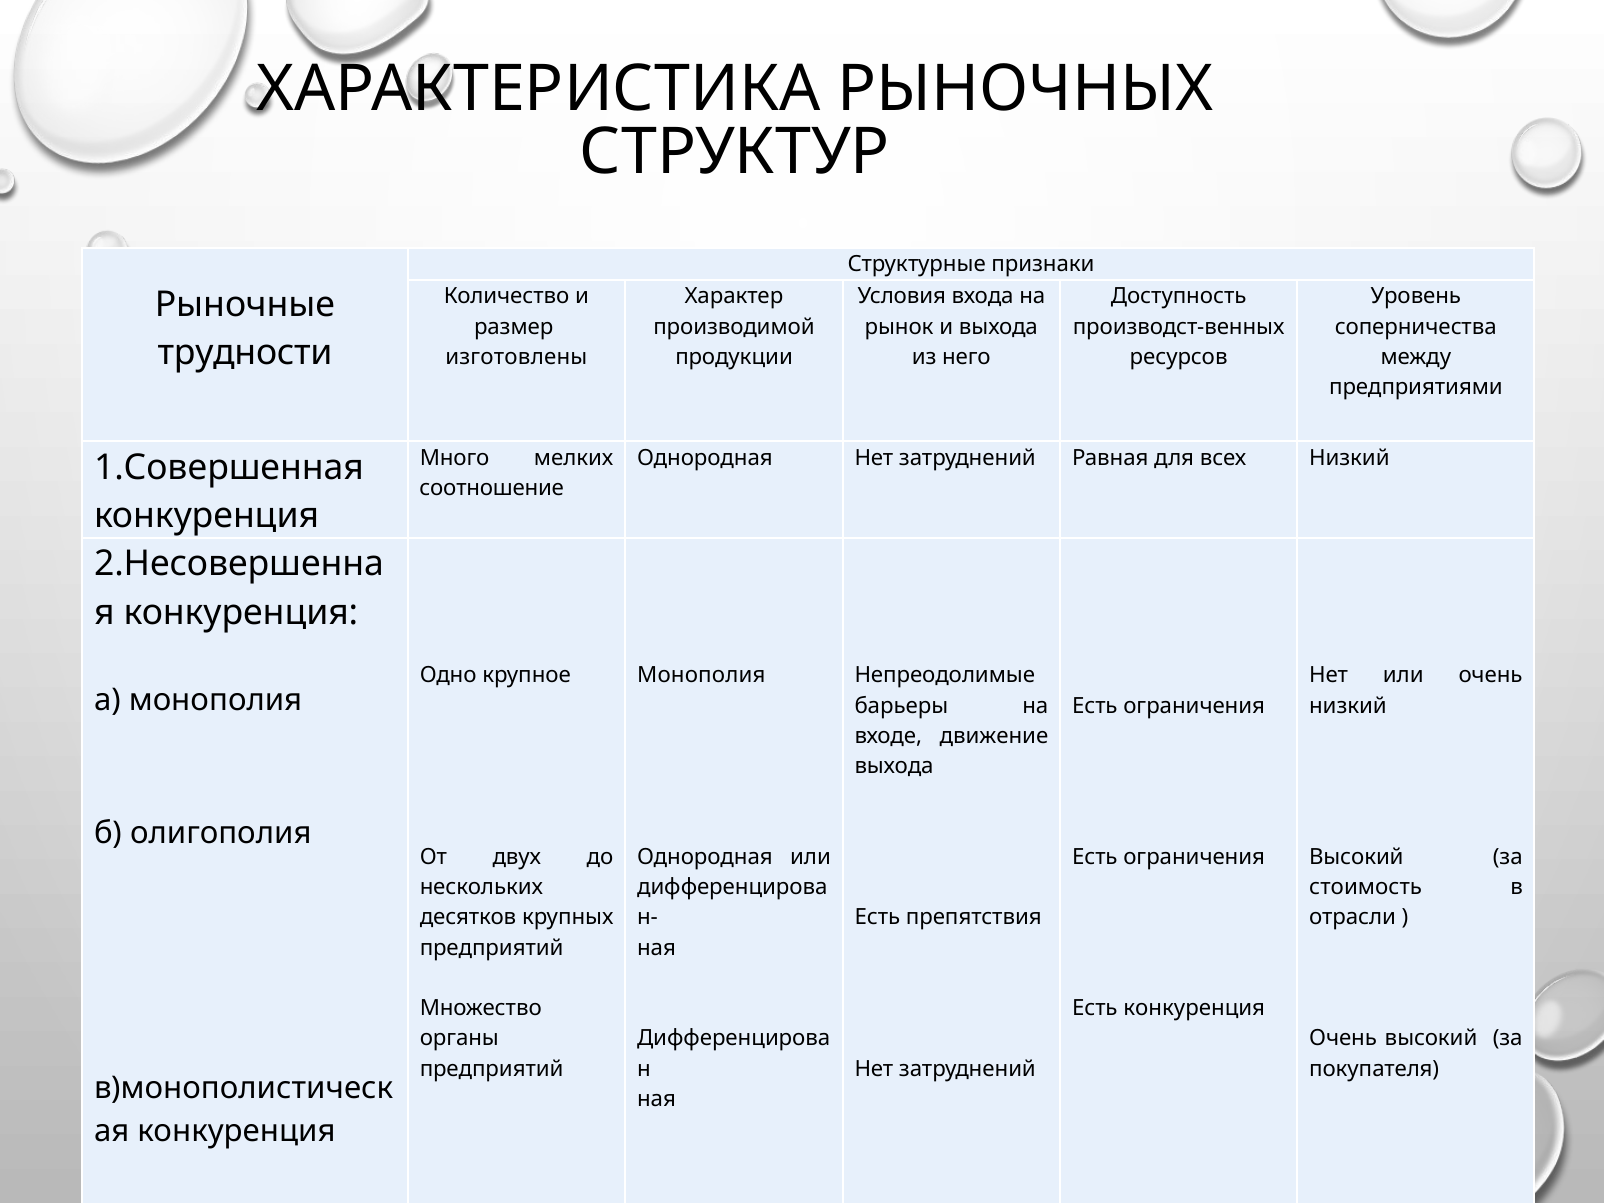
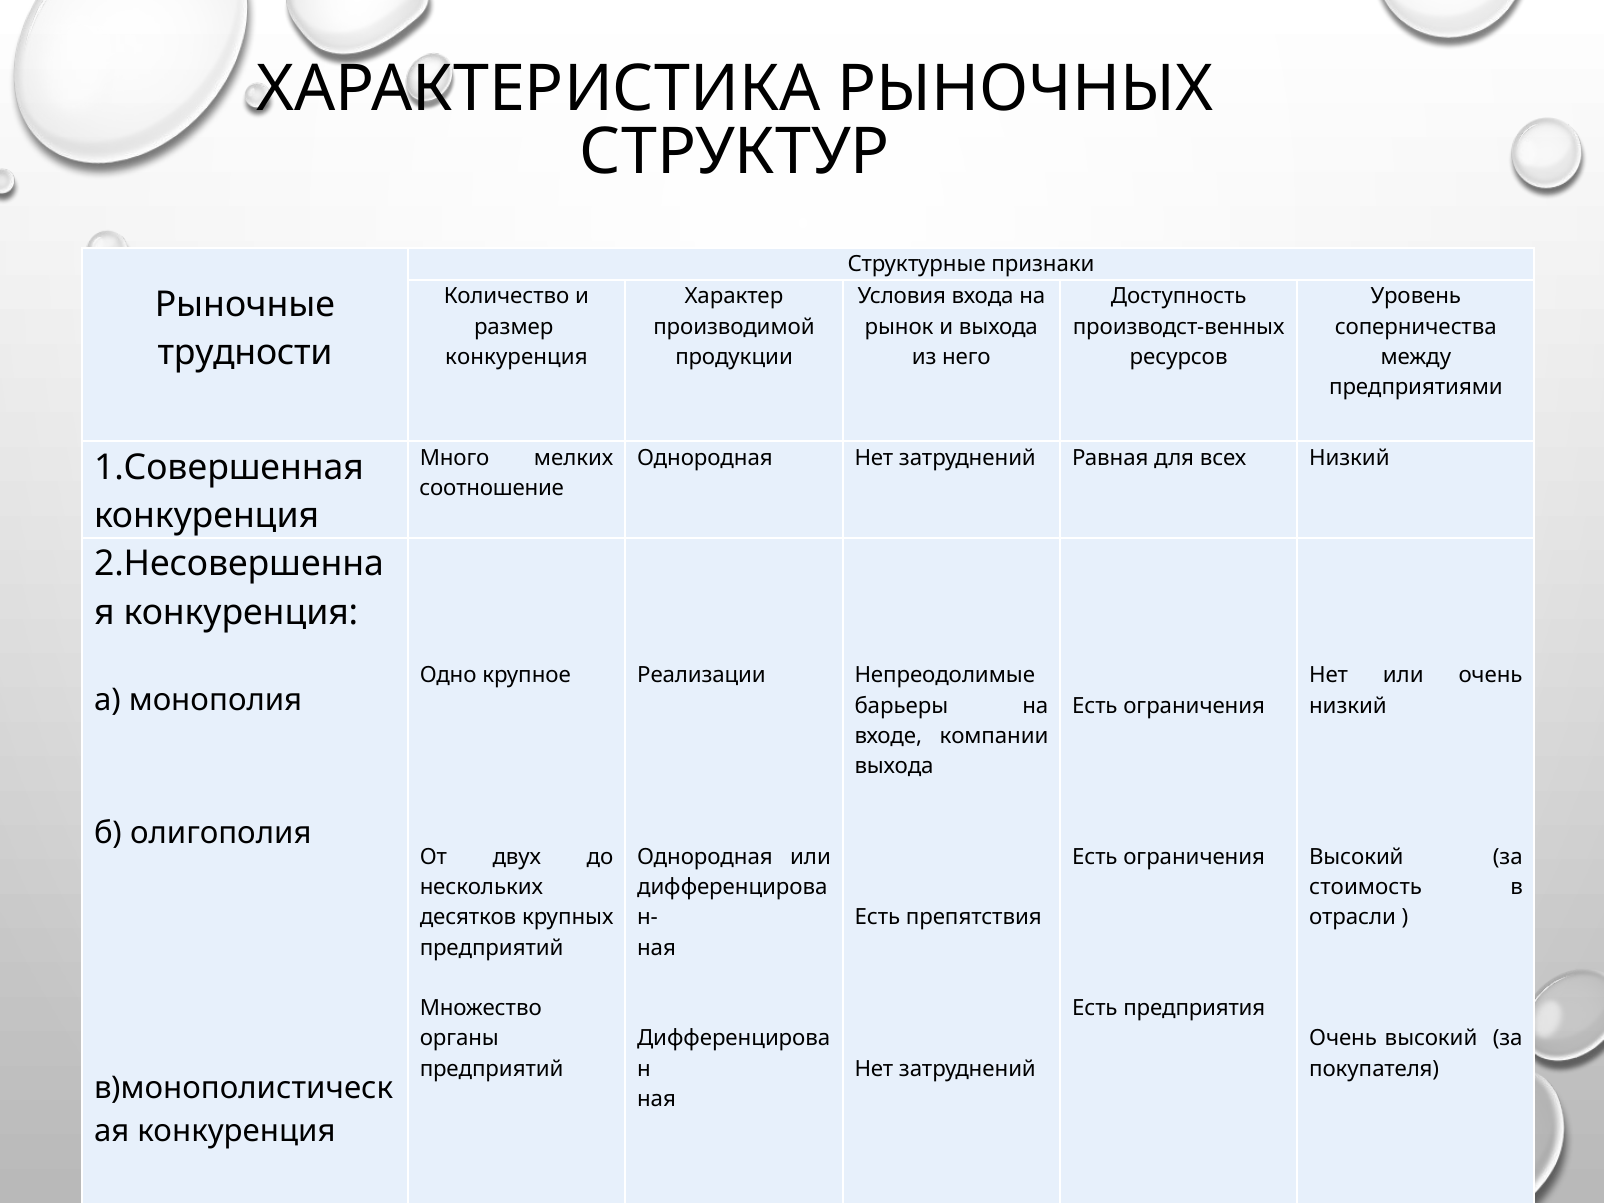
изготовлены at (516, 357): изготовлены -> конкуренция
Монополия at (701, 675): Монополия -> Реализации
движение: движение -> компании
Есть конкуренция: конкуренция -> предприятия
